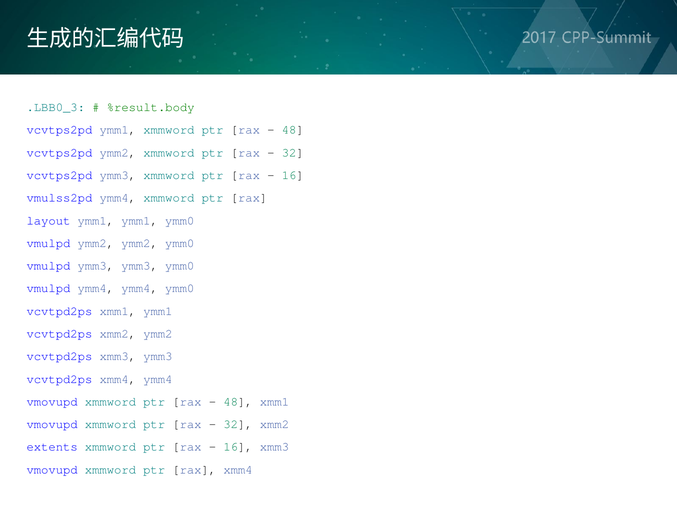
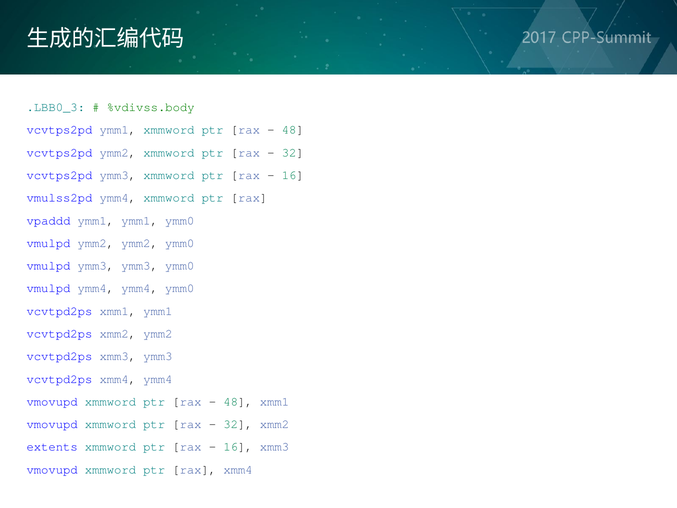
%result.body: %result.body -> %vdivss.body
layout: layout -> vpaddd
